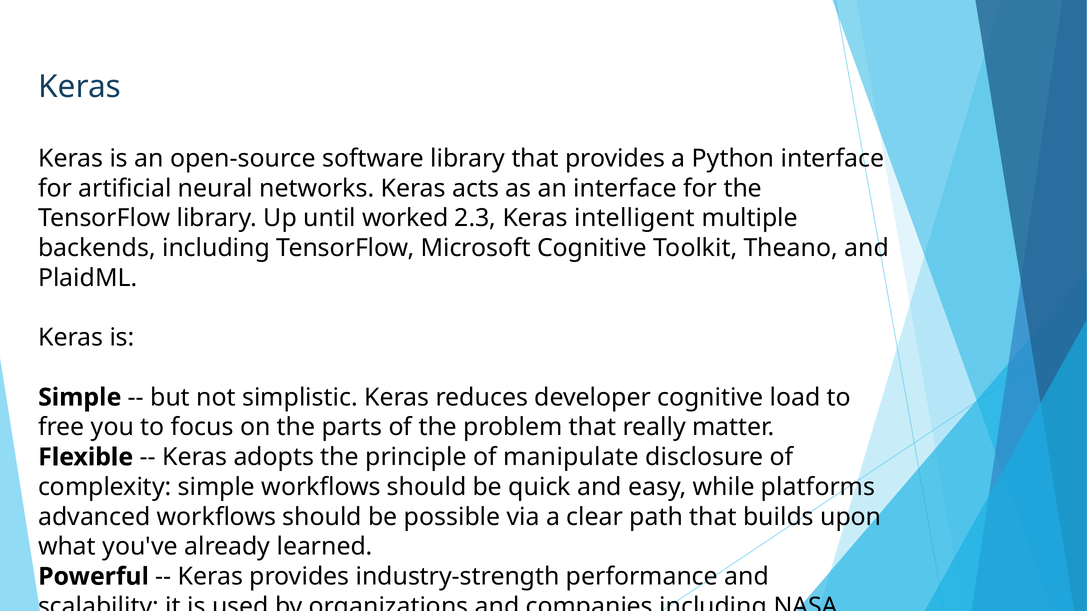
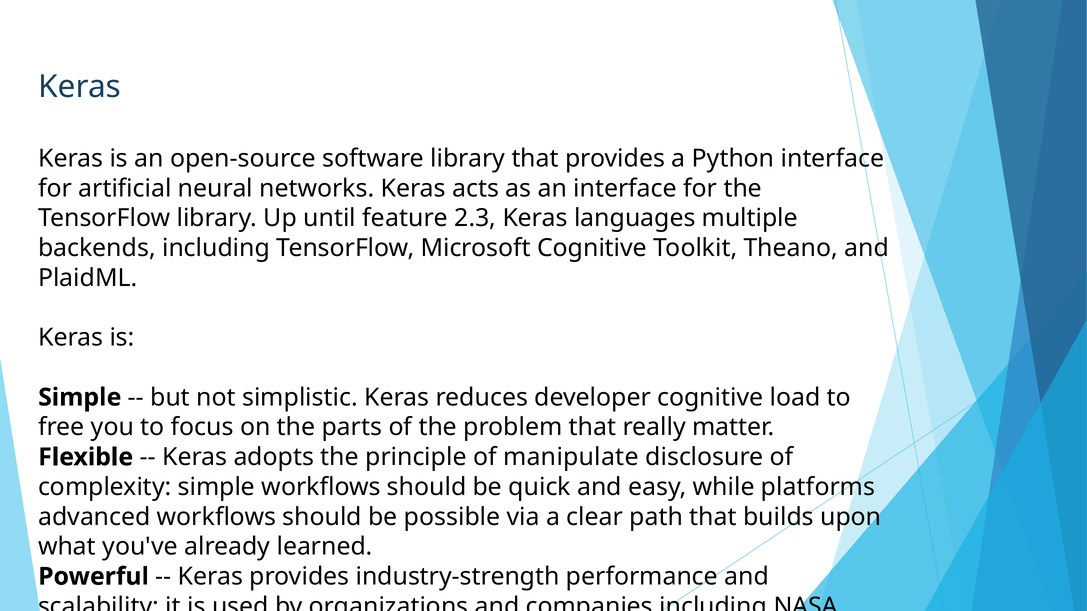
worked: worked -> feature
intelligent: intelligent -> languages
